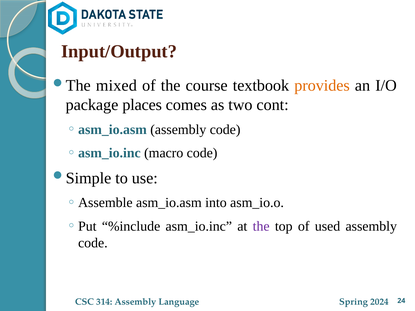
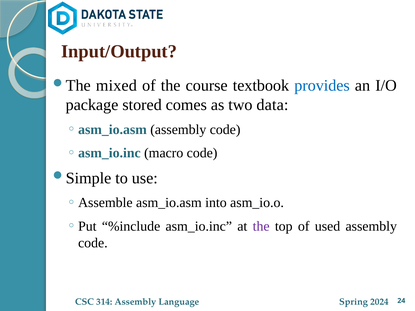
provides colour: orange -> blue
places: places -> stored
cont: cont -> data
